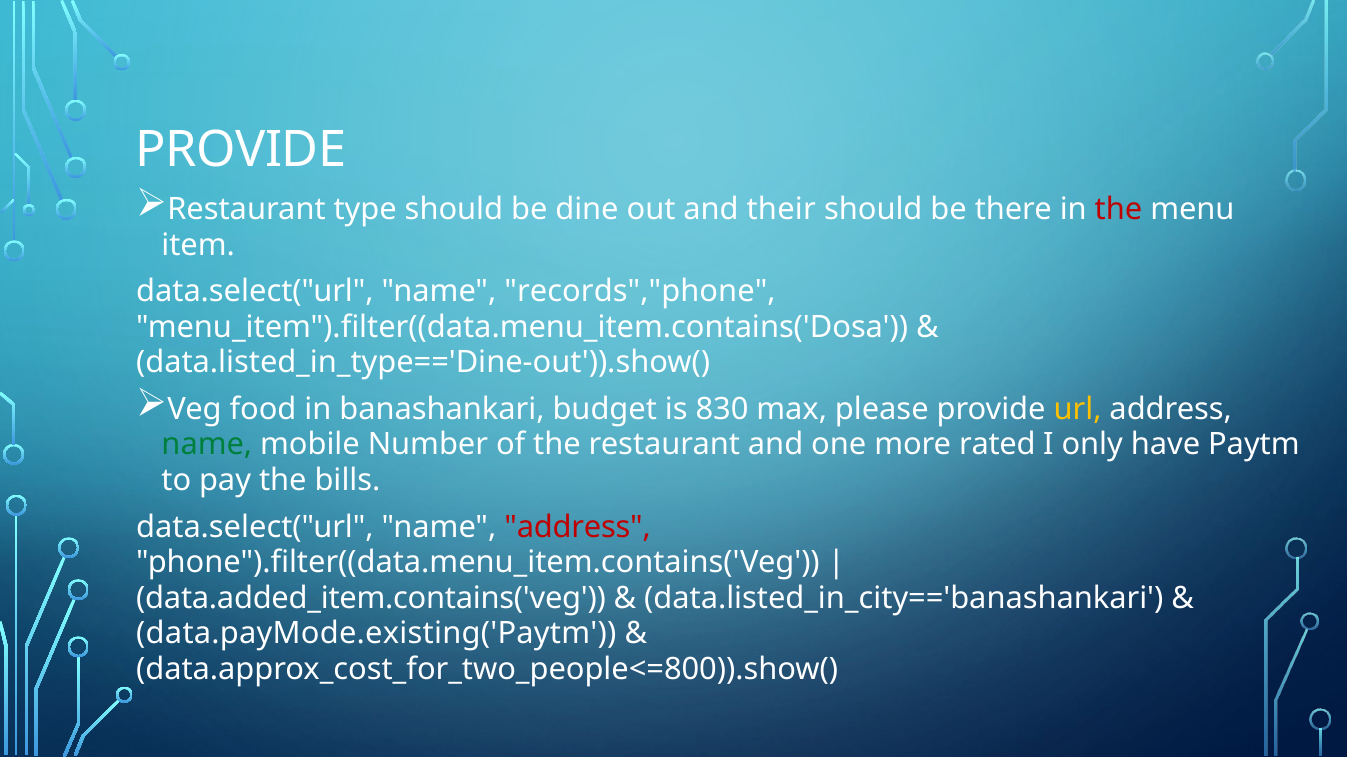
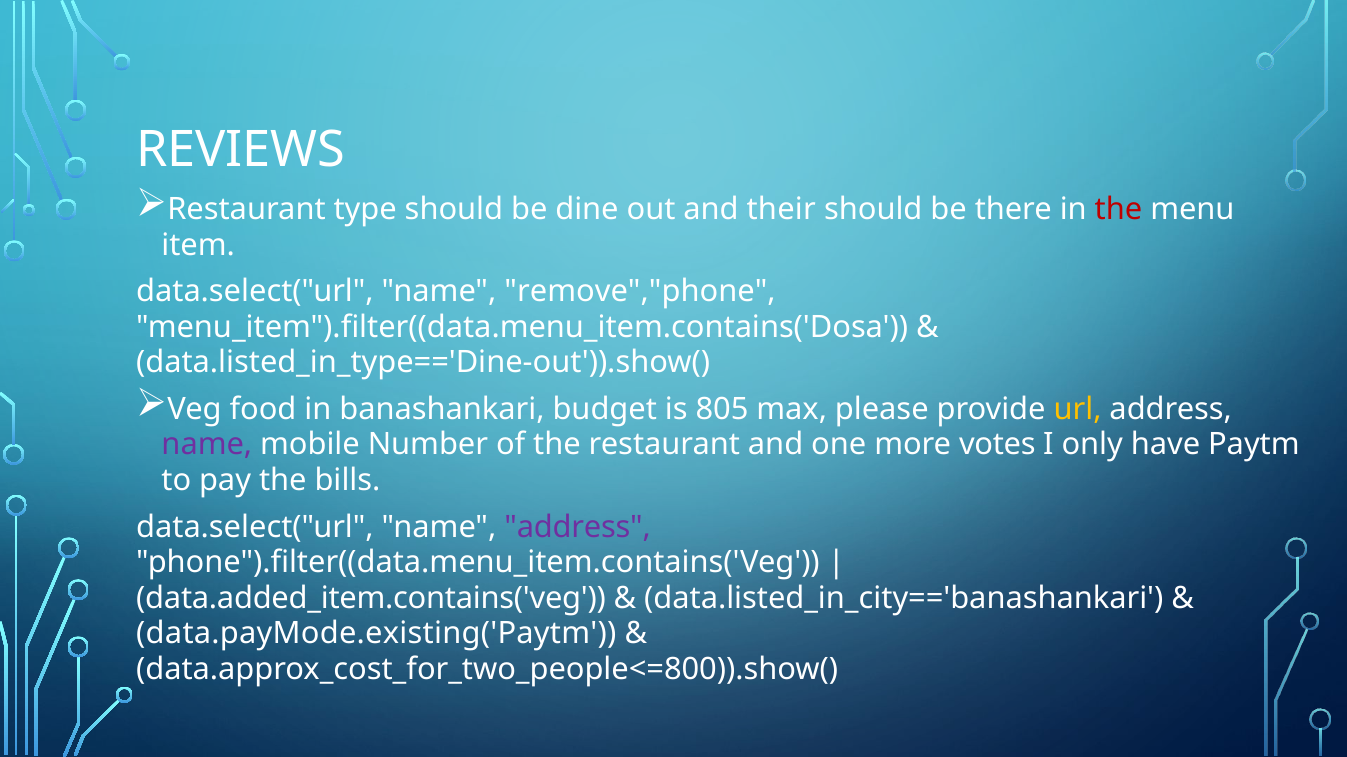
PROVIDE at (241, 150): PROVIDE -> REVIEWS
records","phone: records","phone -> remove","phone
830: 830 -> 805
name at (207, 445) colour: green -> purple
rated: rated -> votes
address at (578, 527) colour: red -> purple
